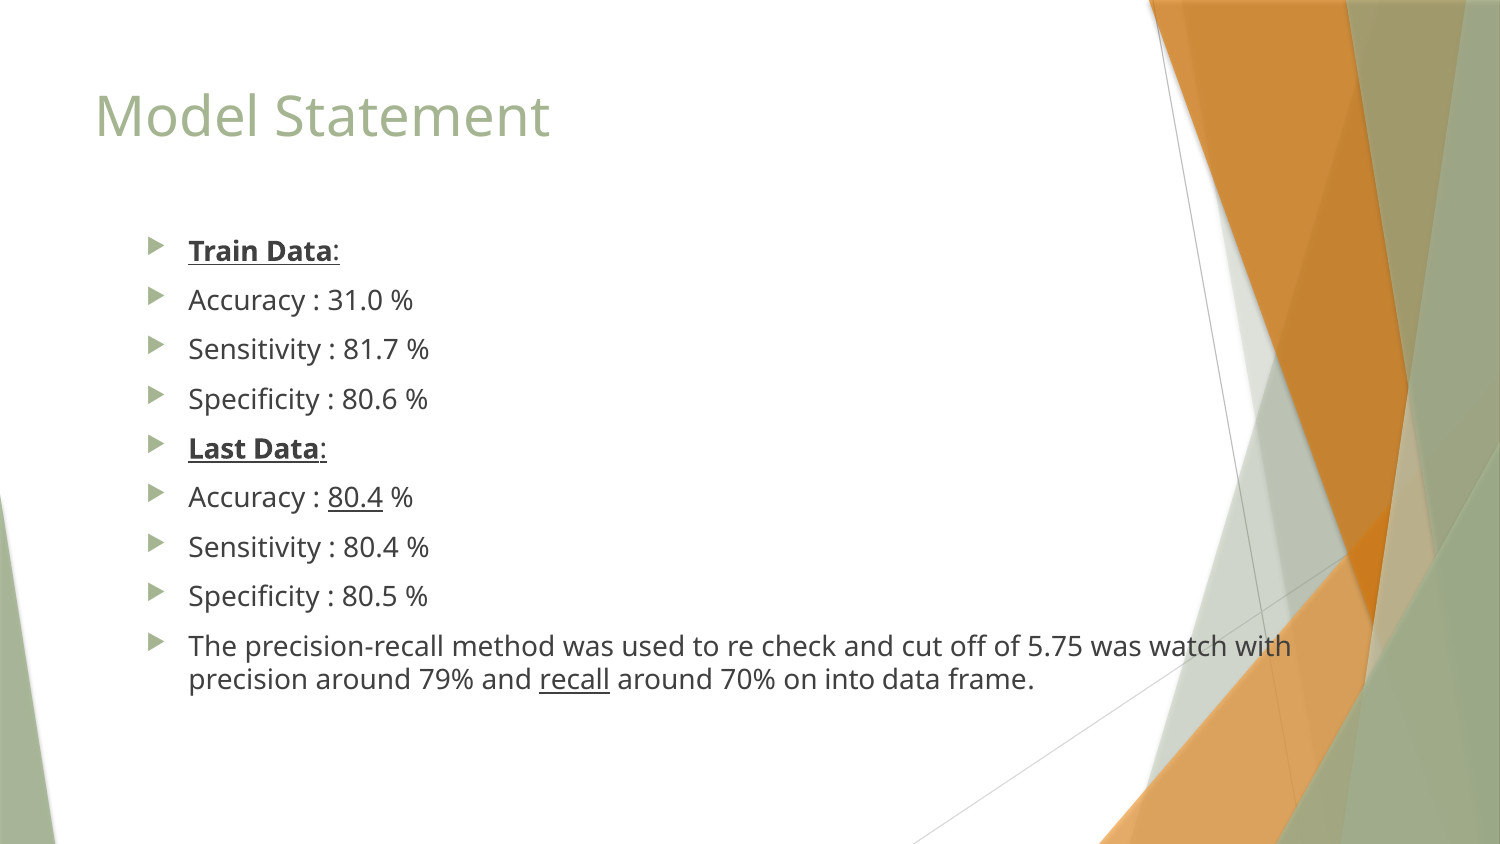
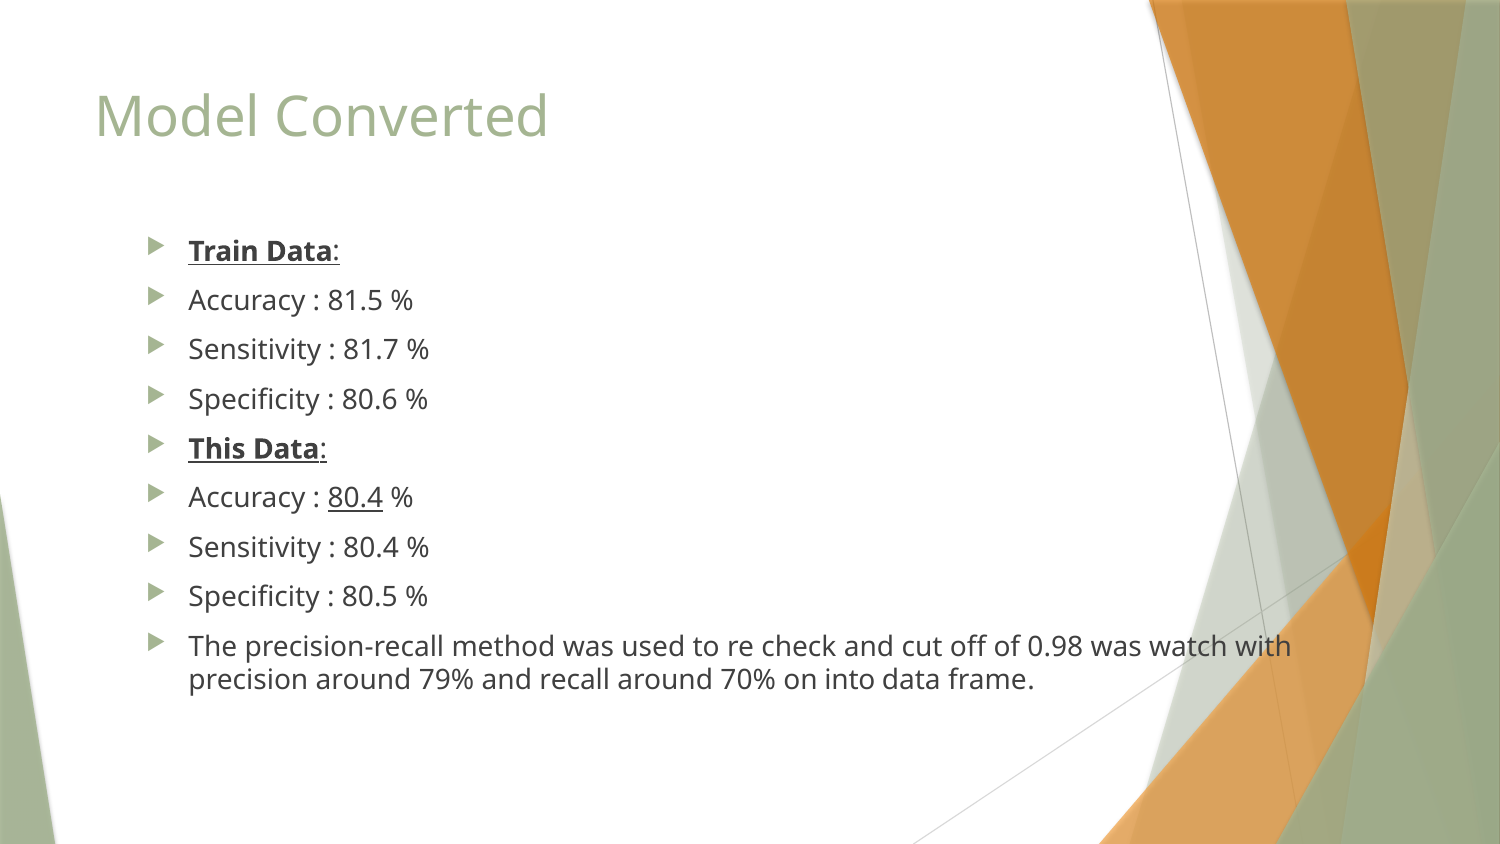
Statement: Statement -> Converted
31.0: 31.0 -> 81.5
Last: Last -> This
5.75: 5.75 -> 0.98
recall underline: present -> none
